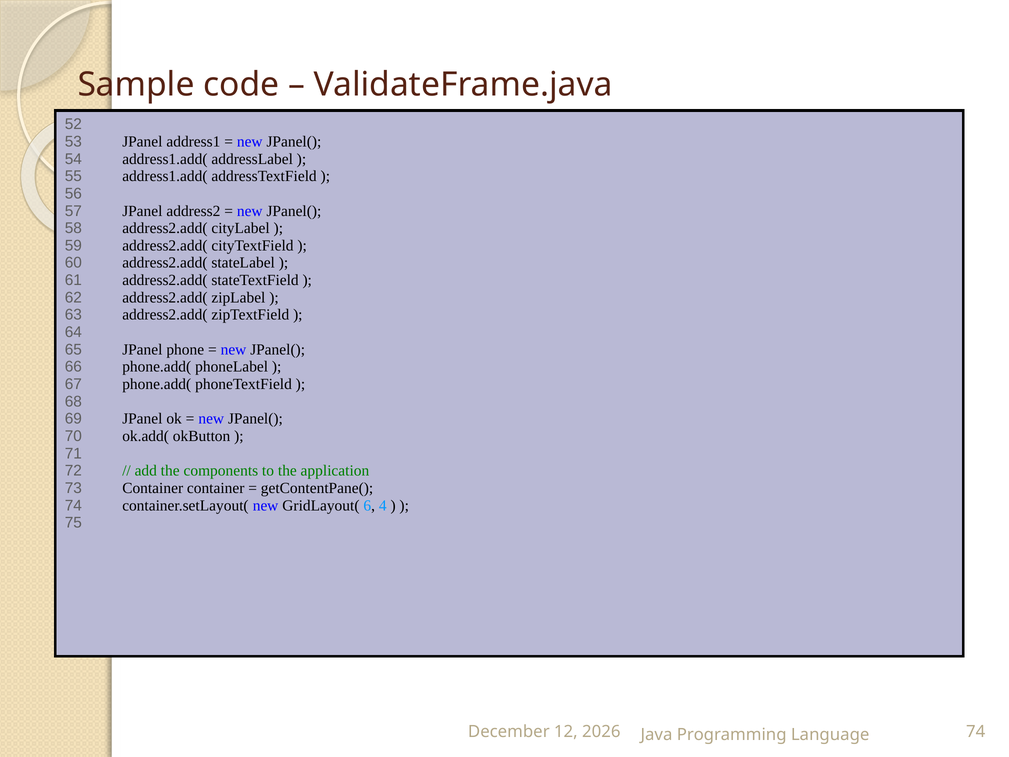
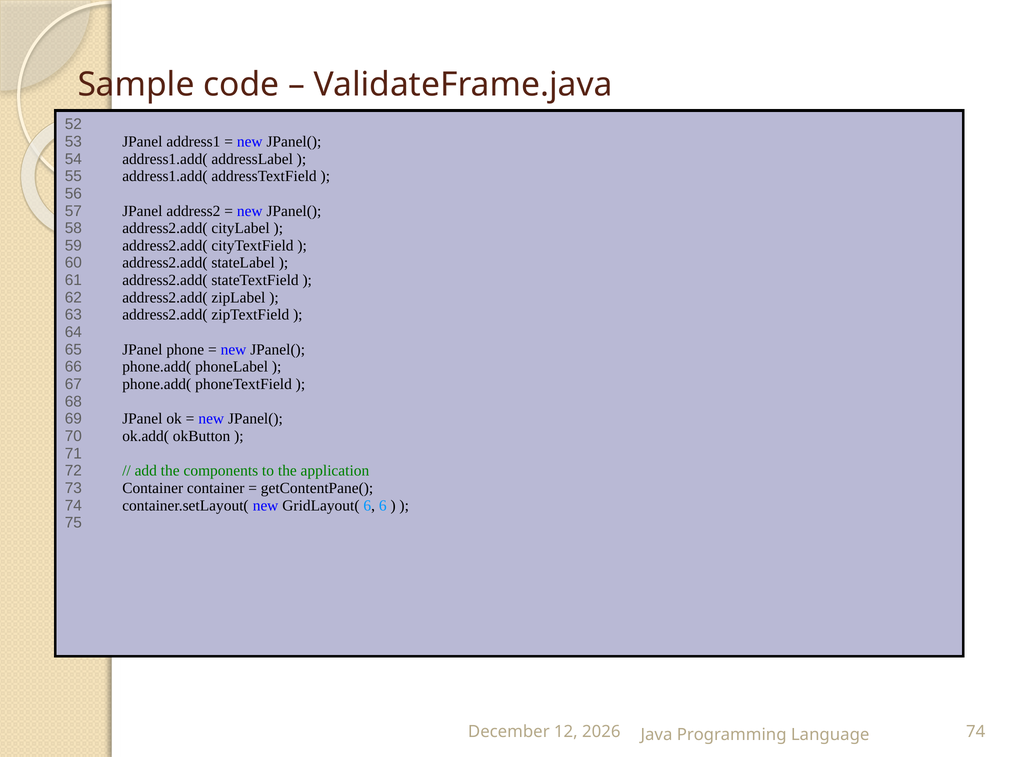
6 4: 4 -> 6
